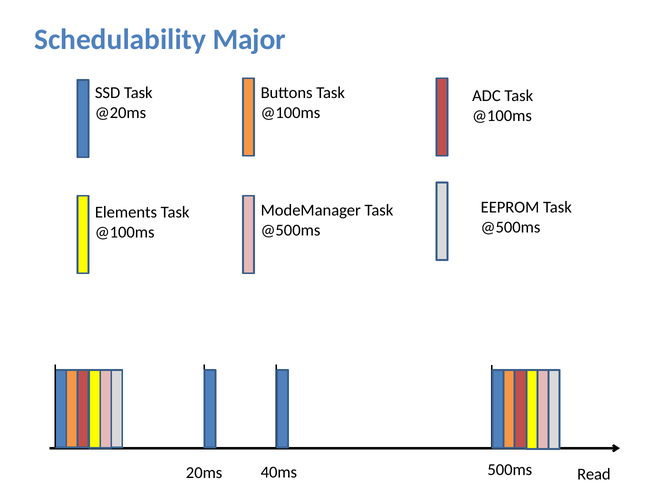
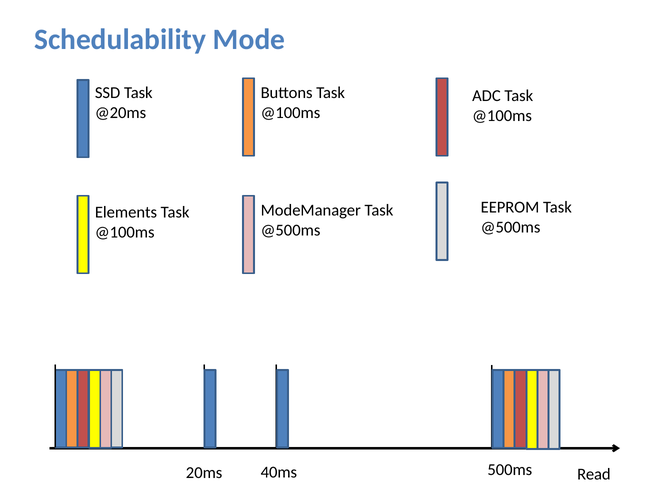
Major: Major -> Mode
